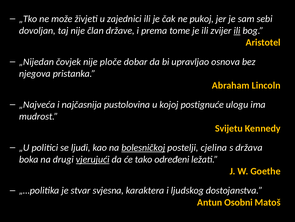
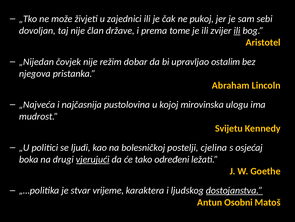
ploče: ploče -> režim
osnova: osnova -> ostalim
postignuće: postignuće -> mirovinska
bolesničkoj underline: present -> none
država: država -> osjećaj
svjesna: svjesna -> vrijeme
dostojanstva underline: none -> present
